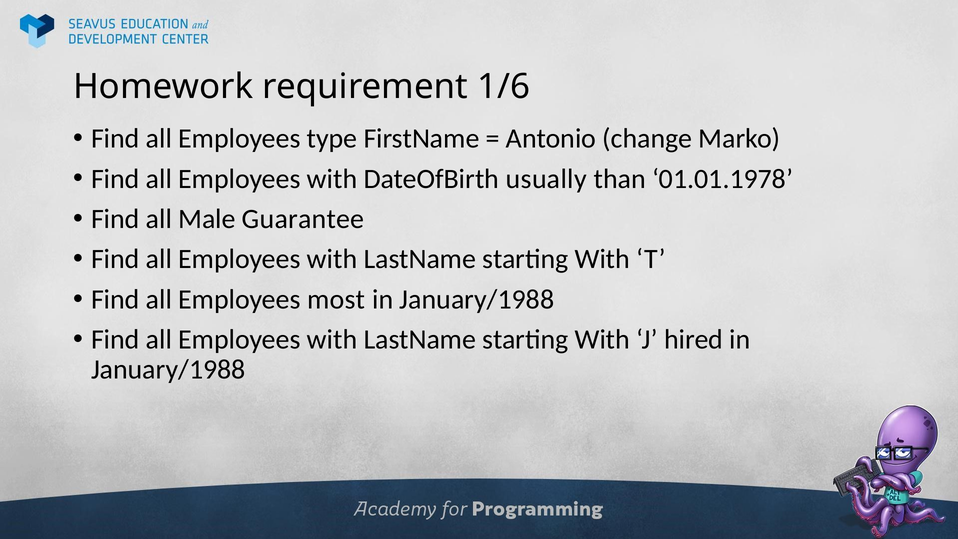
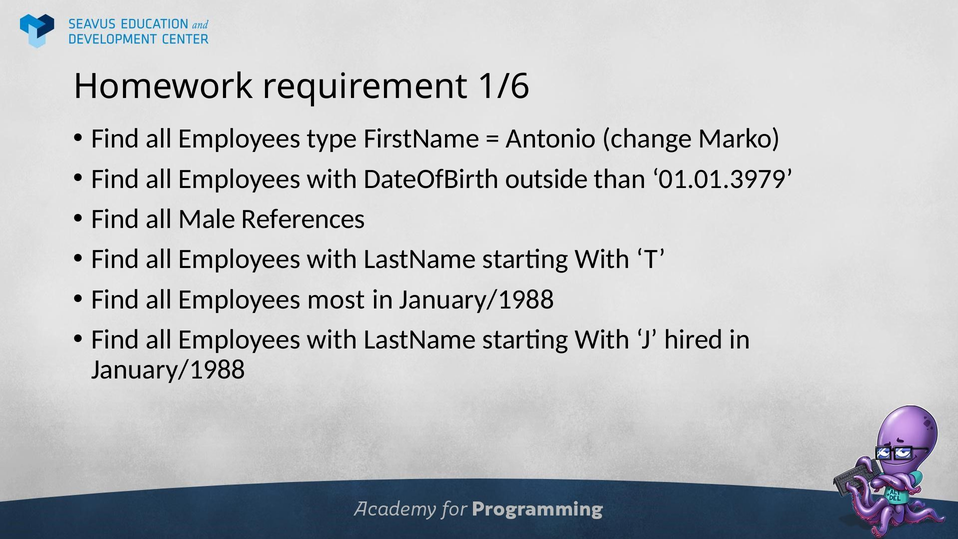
usually: usually -> outside
01.01.1978: 01.01.1978 -> 01.01.3979
Guarantee: Guarantee -> References
